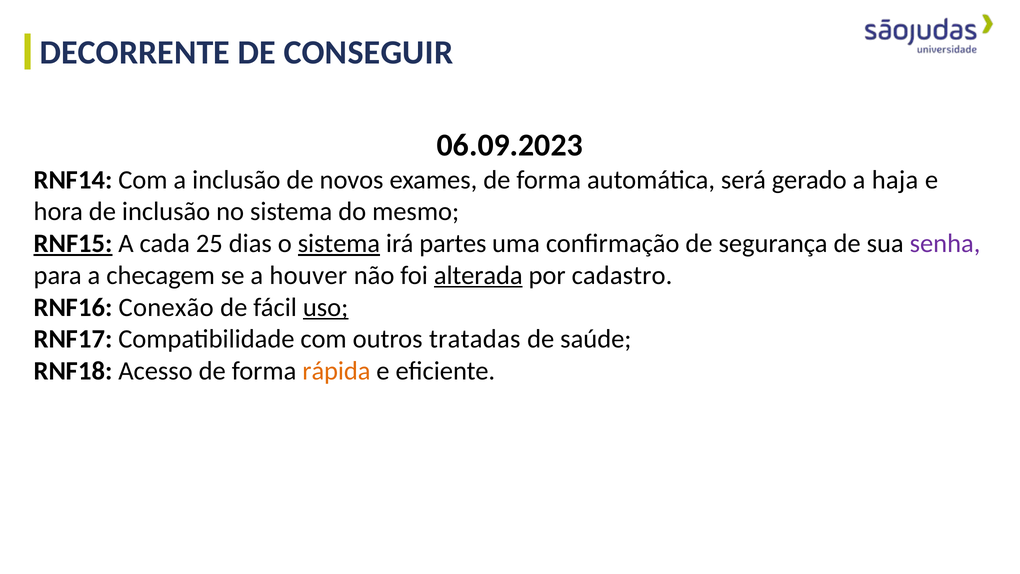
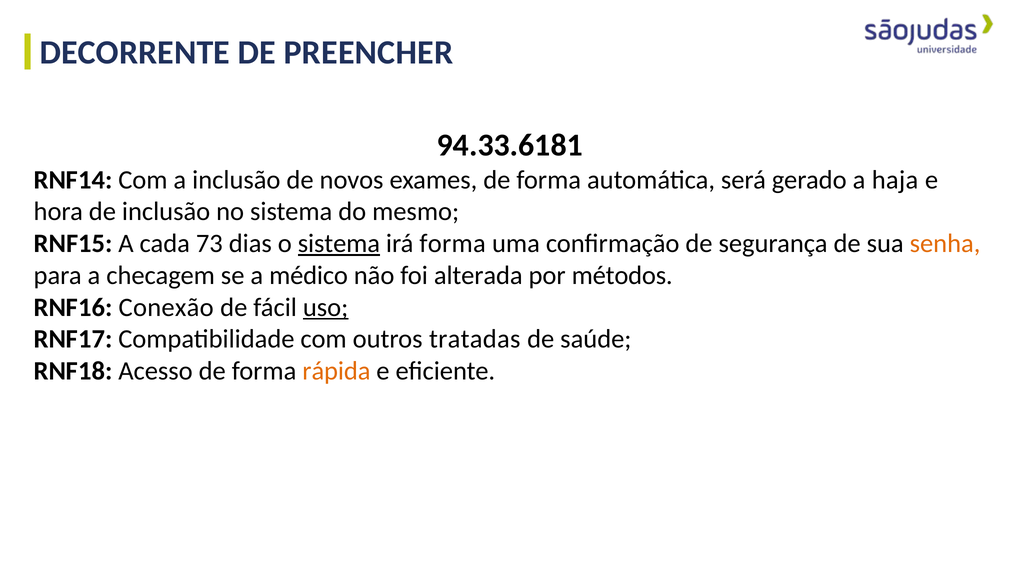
CONSEGUIR: CONSEGUIR -> PREENCHER
06.09.2023: 06.09.2023 -> 94.33.6181
RNF15 underline: present -> none
25: 25 -> 73
irá partes: partes -> forma
senha colour: purple -> orange
houver: houver -> médico
alterada underline: present -> none
cadastro: cadastro -> métodos
